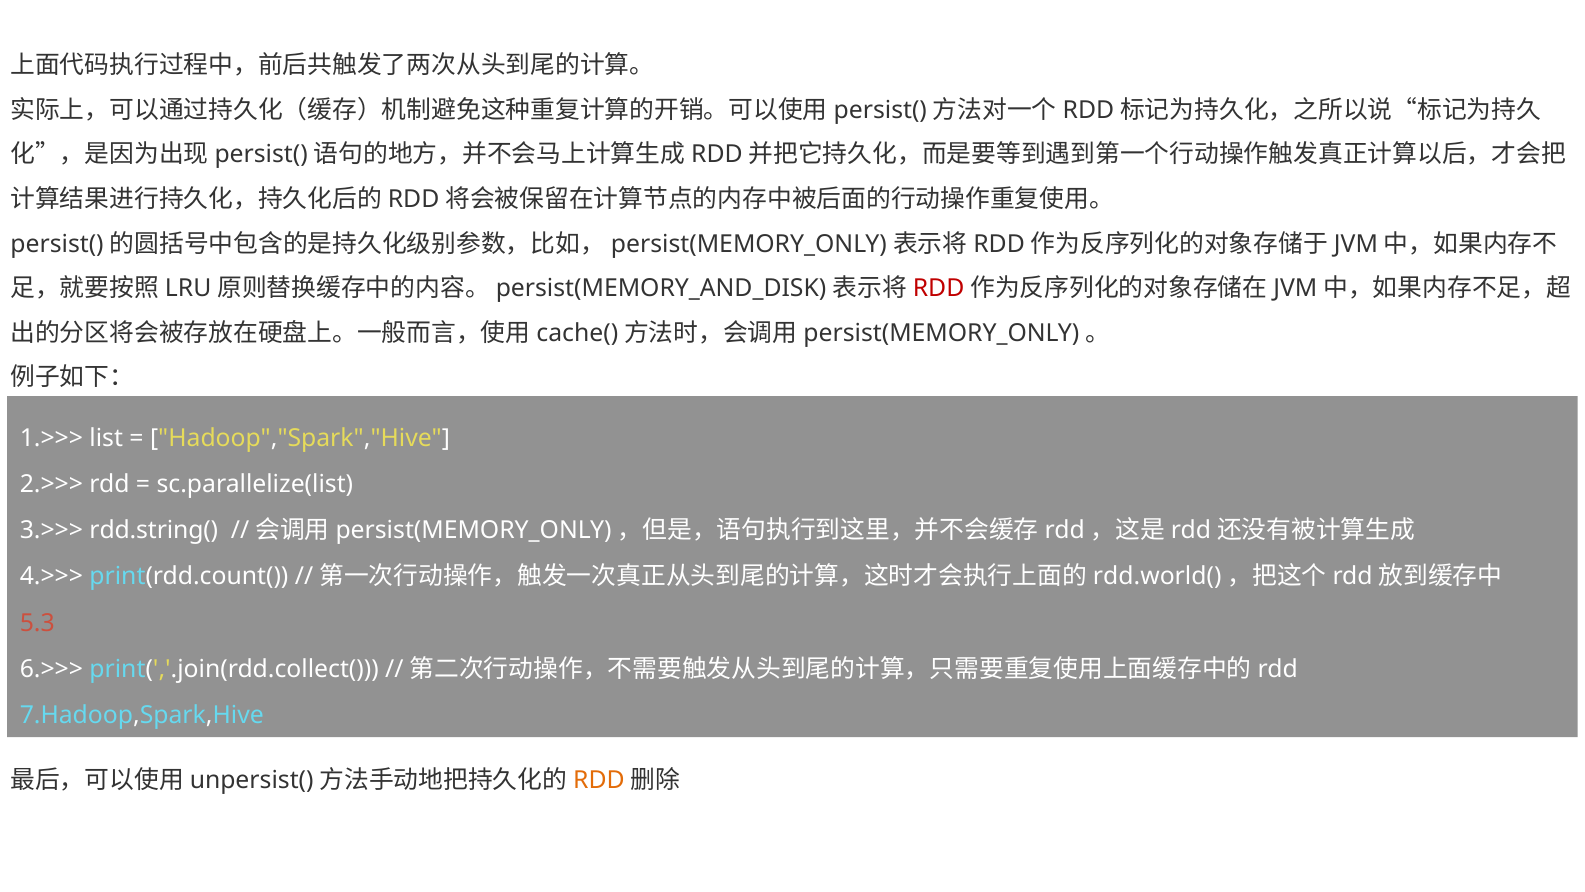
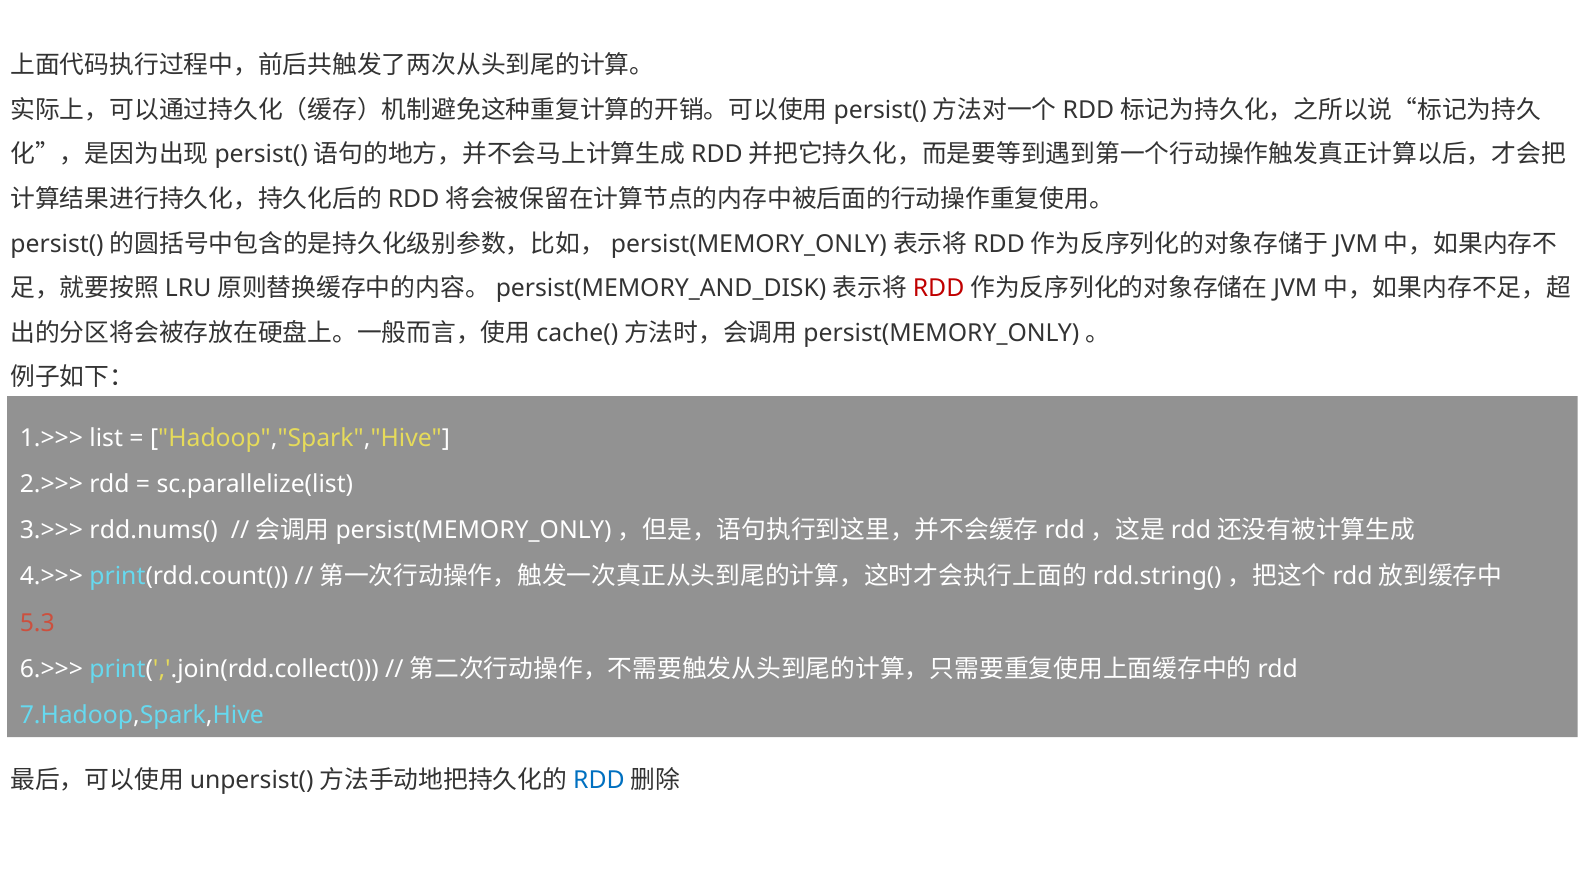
rdd.string(: rdd.string( -> rdd.nums(
rdd.world(: rdd.world( -> rdd.string(
RDD at (599, 780) colour: orange -> blue
